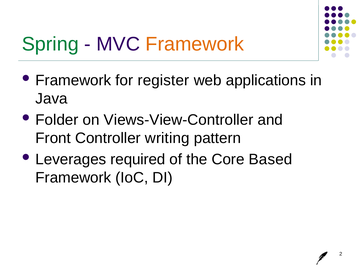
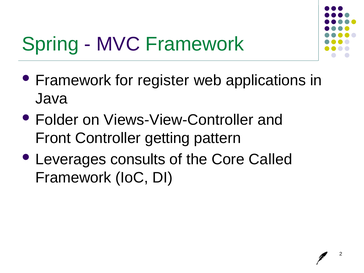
Framework at (195, 44) colour: orange -> green
writing: writing -> getting
required: required -> consults
Based: Based -> Called
